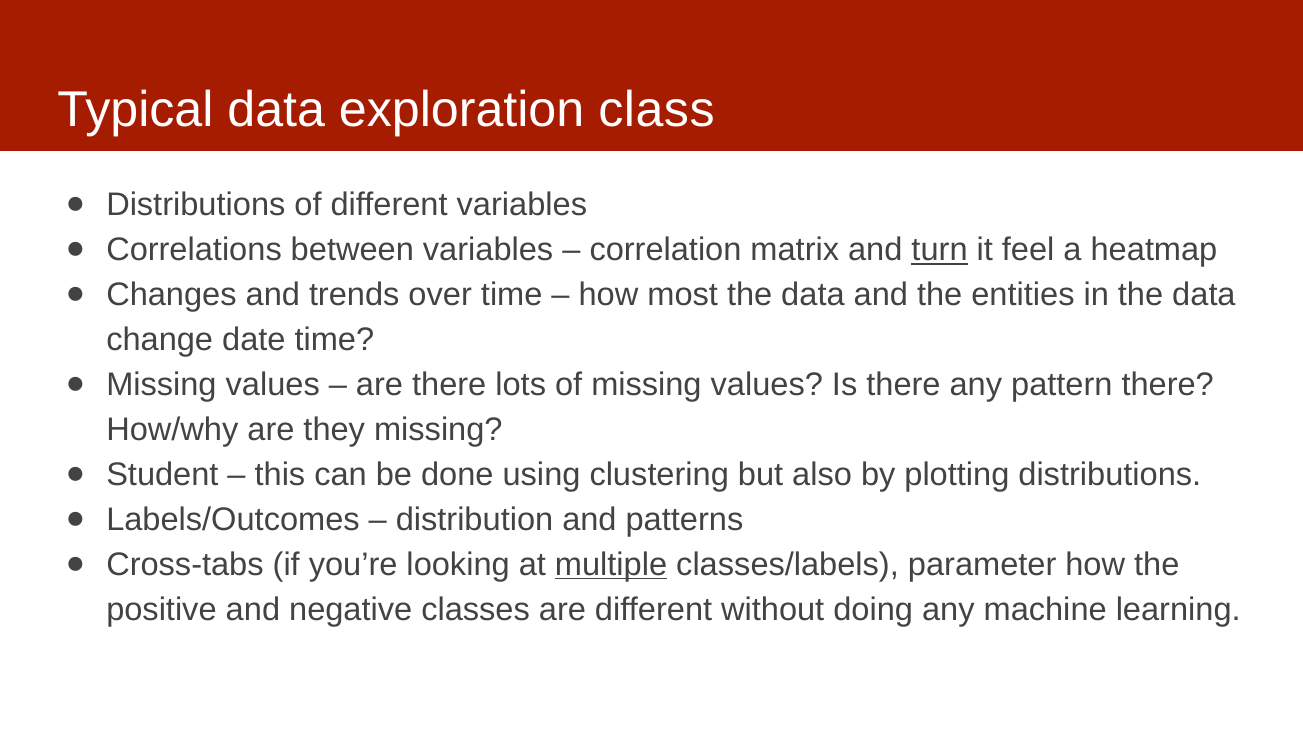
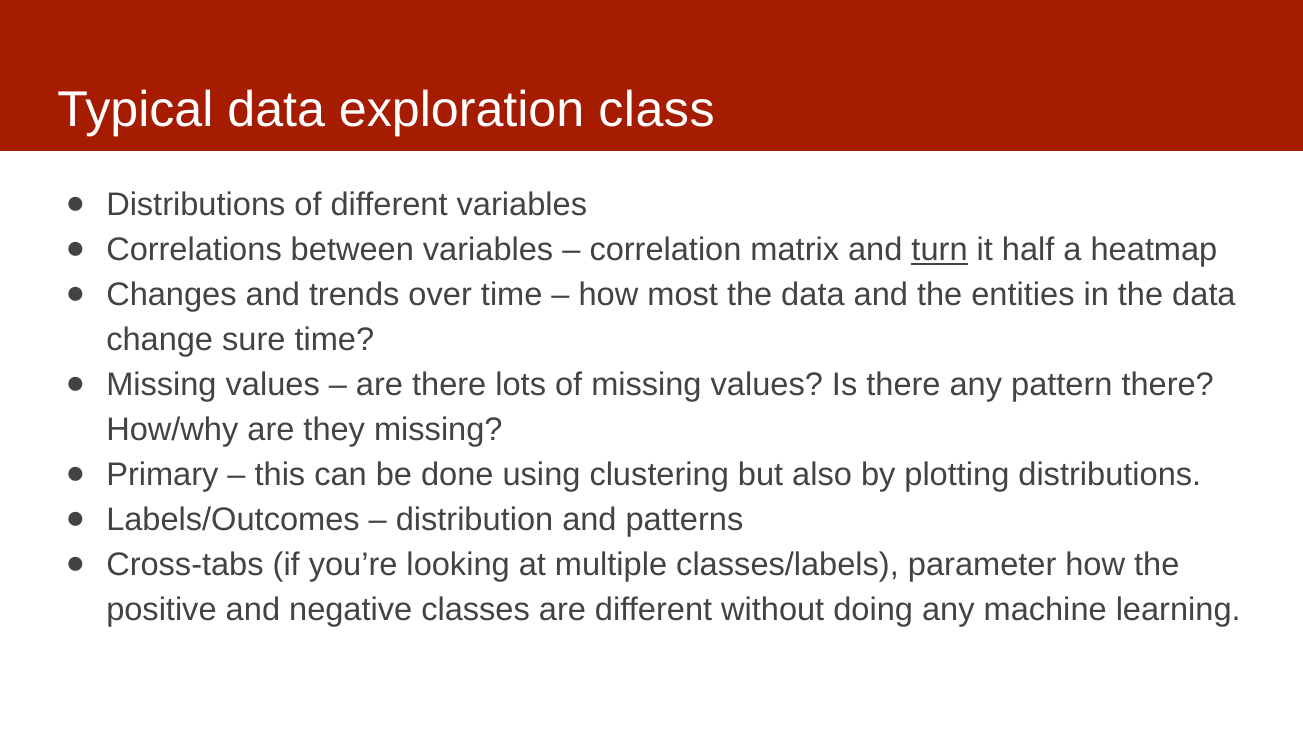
feel: feel -> half
date: date -> sure
Student: Student -> Primary
multiple underline: present -> none
